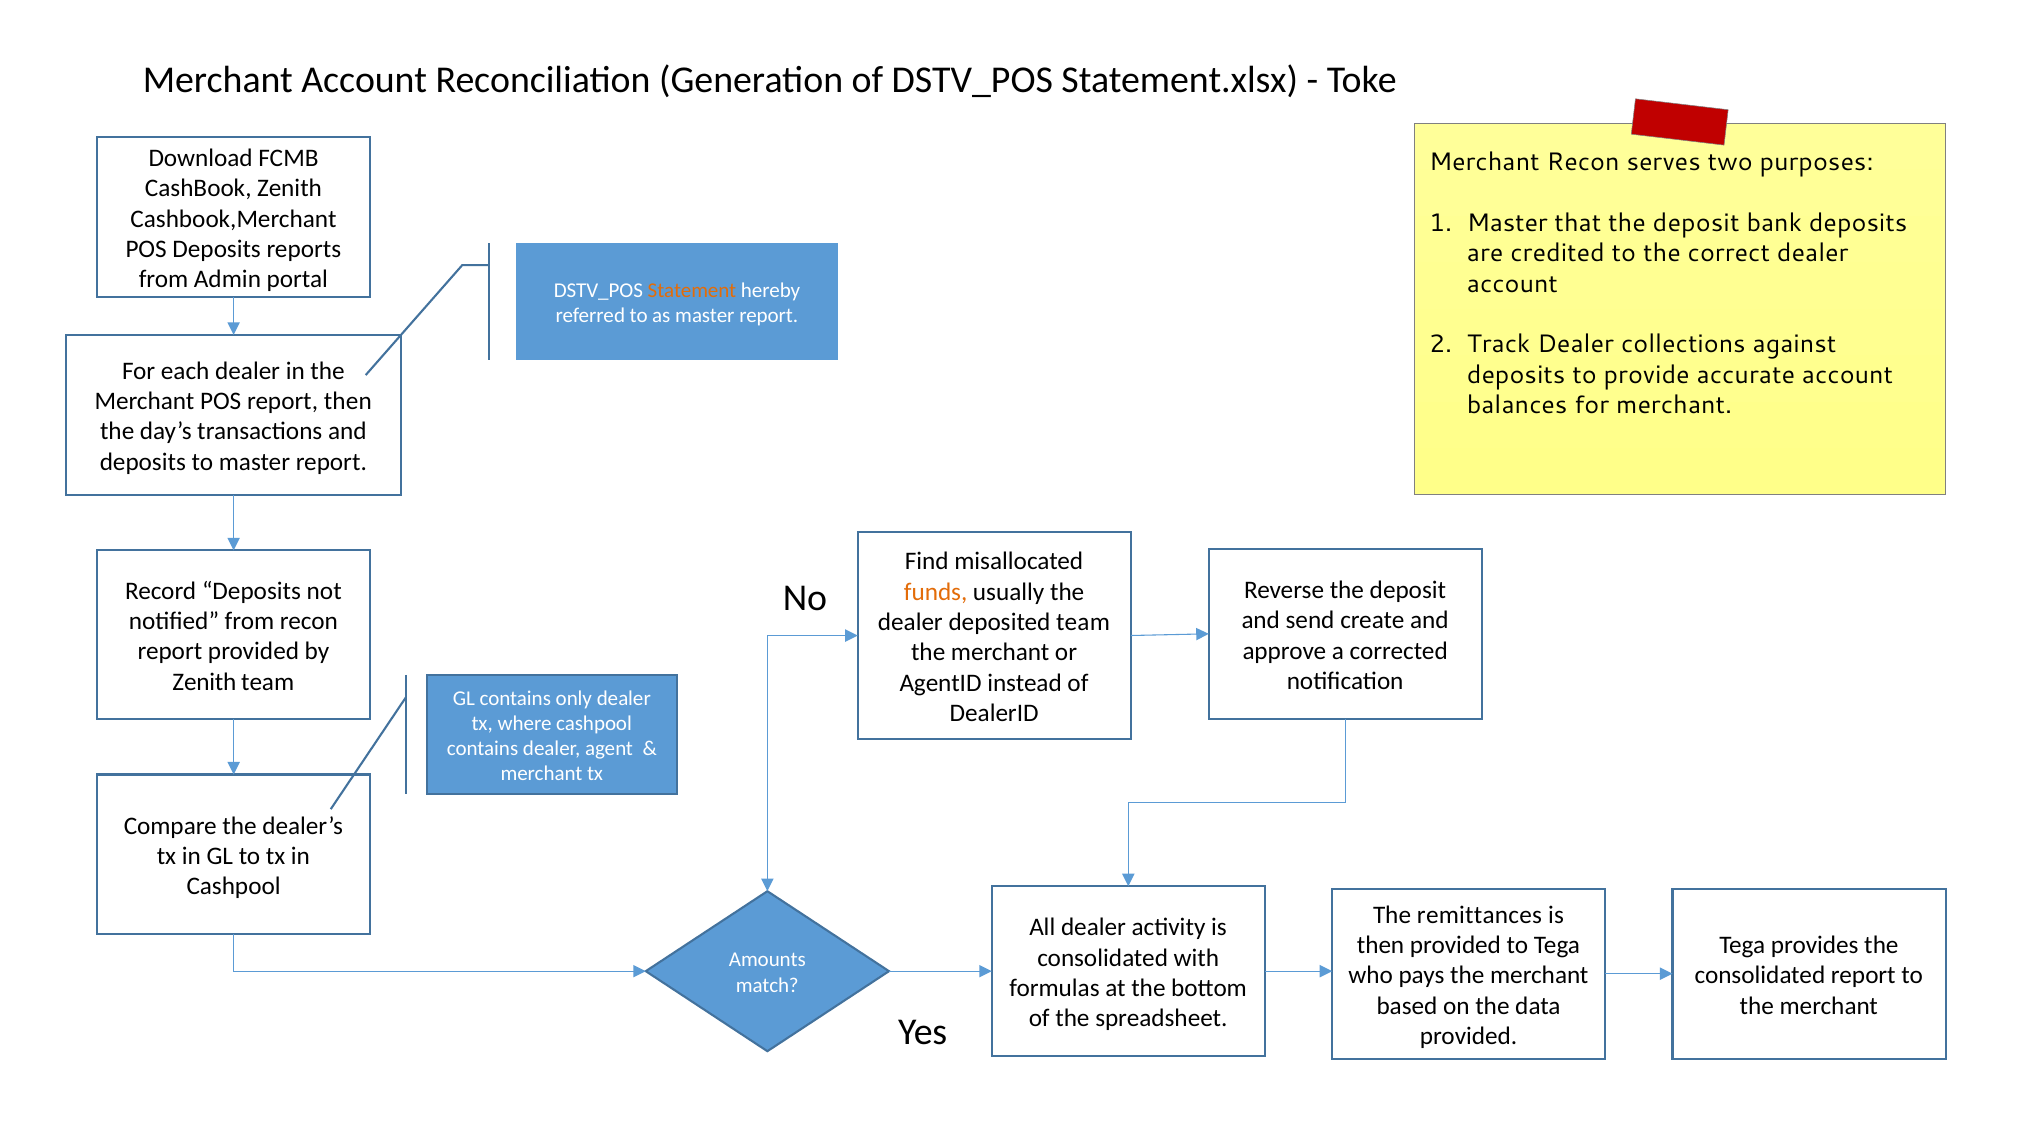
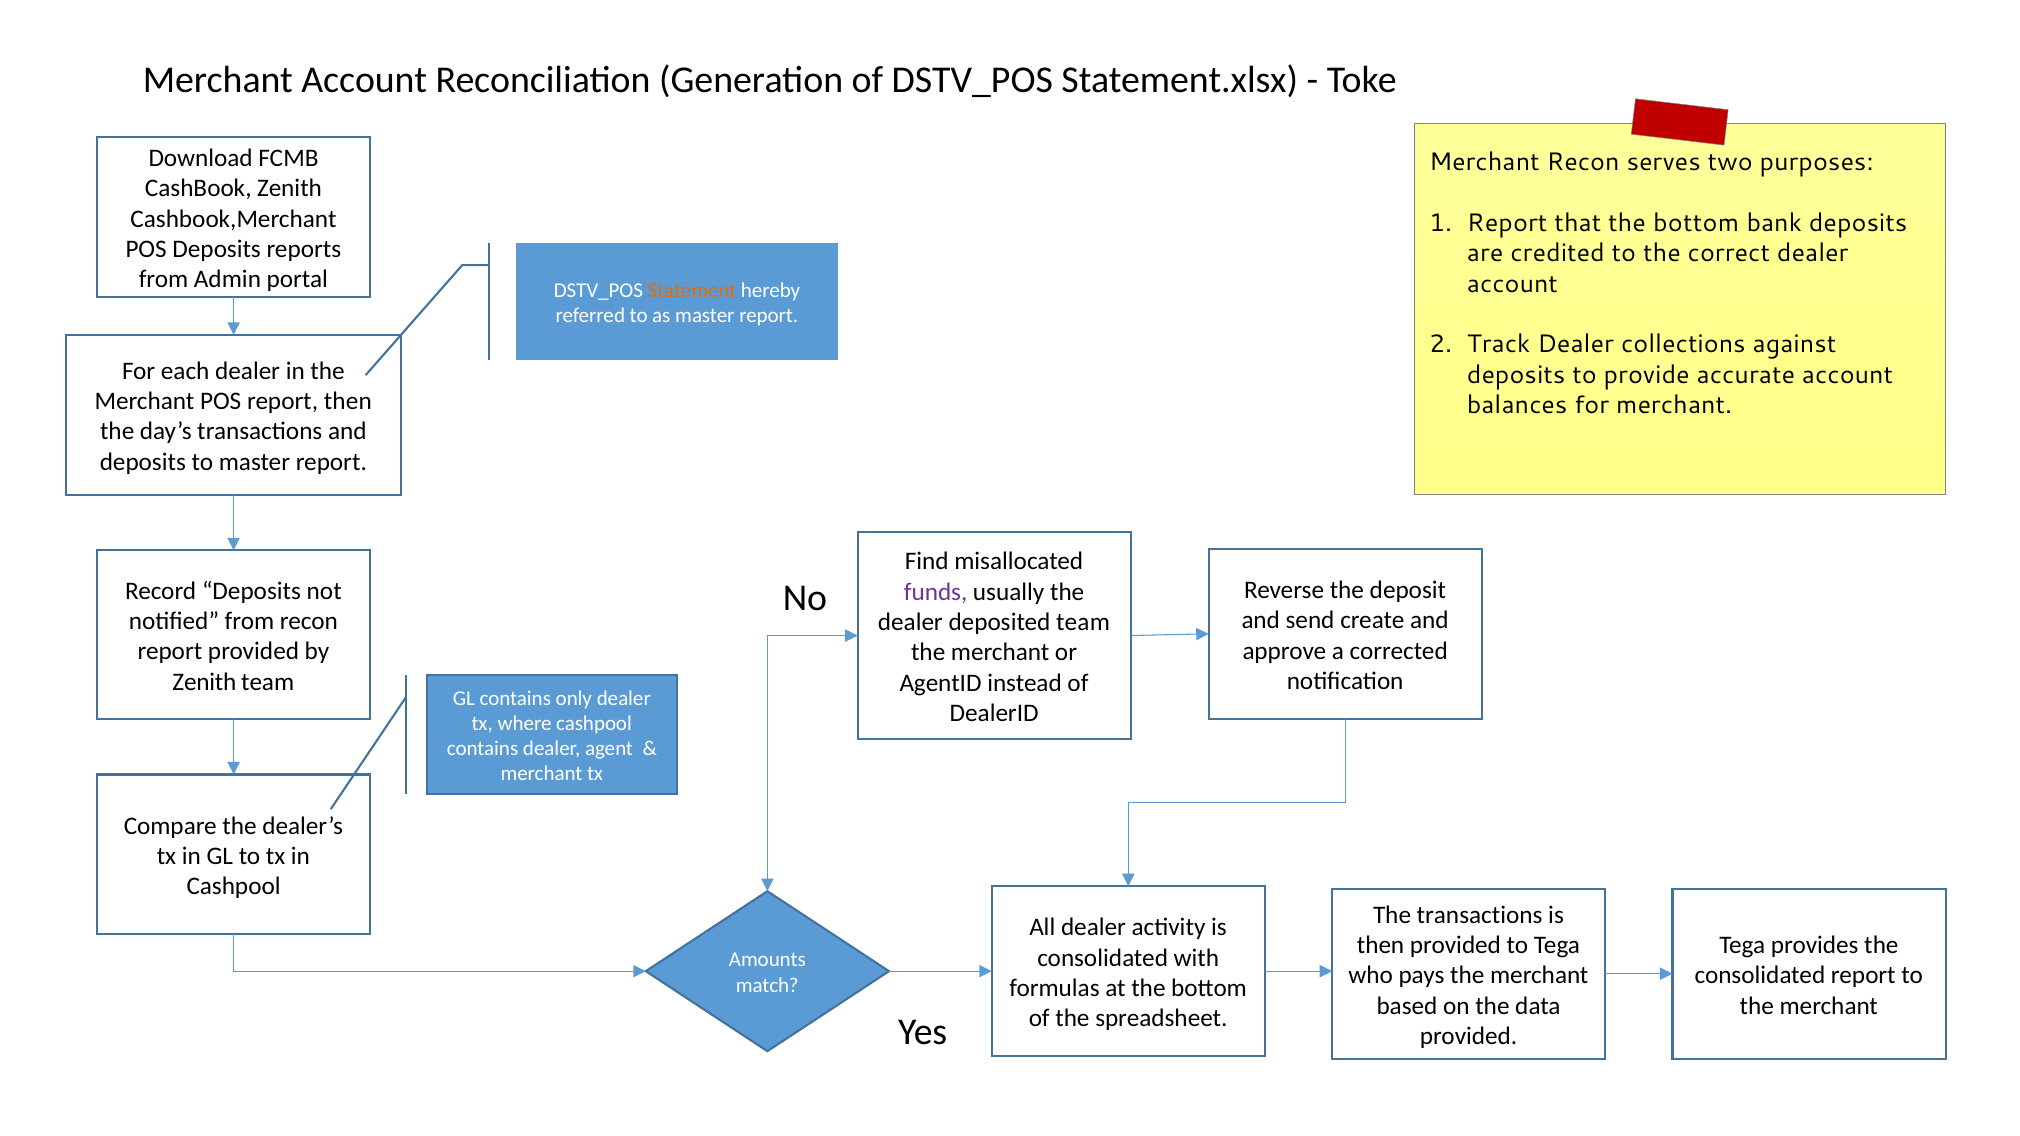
Master at (1507, 223): Master -> Report
that the deposit: deposit -> bottom
funds colour: orange -> purple
The remittances: remittances -> transactions
